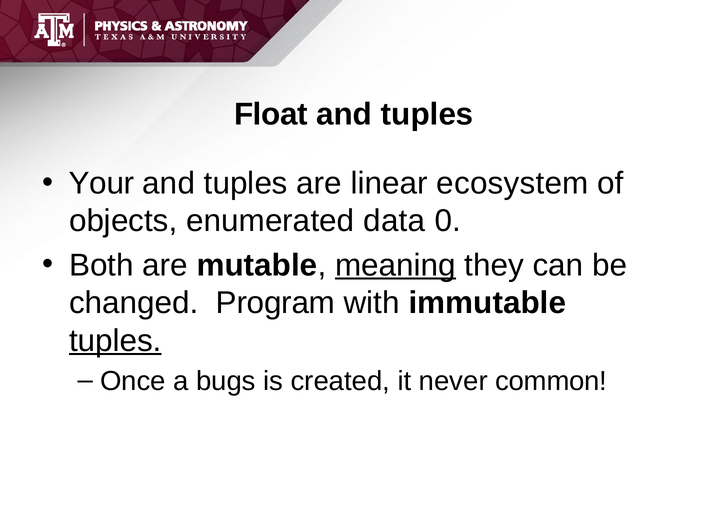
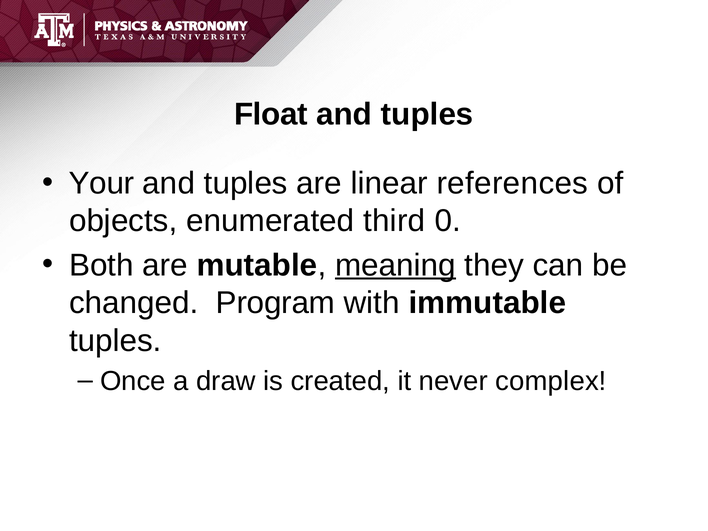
ecosystem: ecosystem -> references
data: data -> third
tuples at (115, 341) underline: present -> none
bugs: bugs -> draw
common: common -> complex
